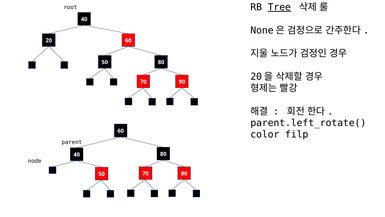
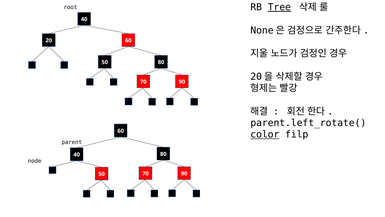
color underline: none -> present
